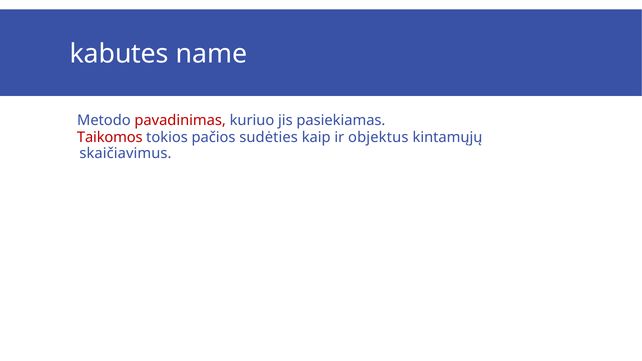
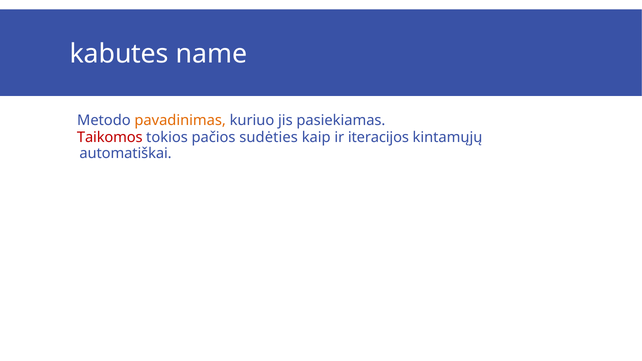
pavadinimas colour: red -> orange
objektus: objektus -> iteracijos
skaičiavimus: skaičiavimus -> automatiškai
